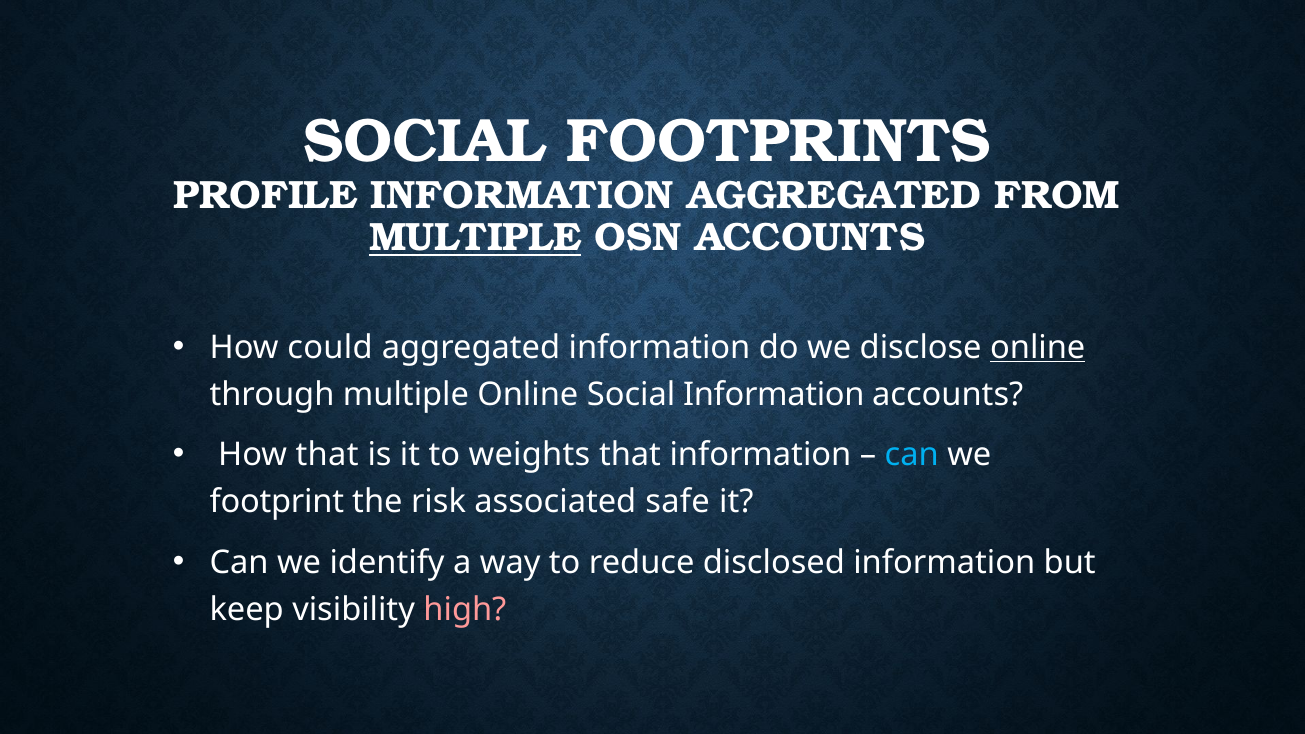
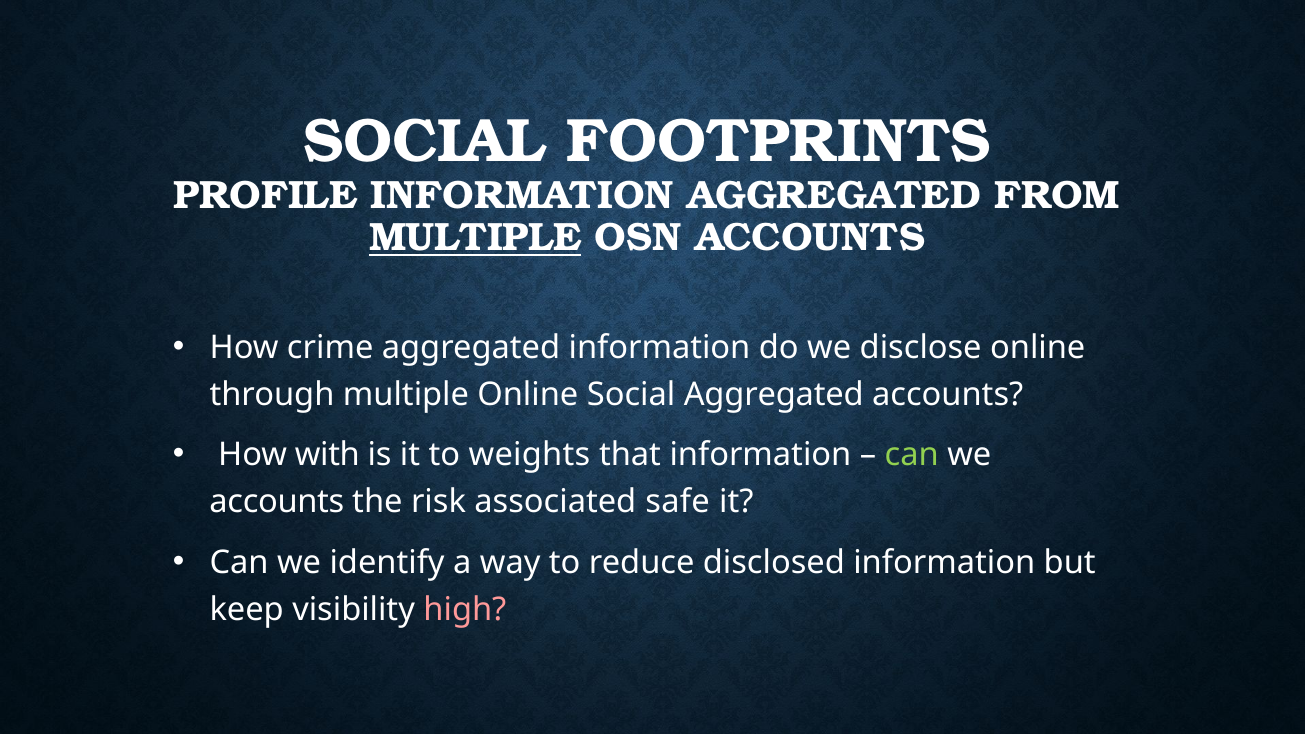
could: could -> crime
online at (1038, 348) underline: present -> none
Social Information: Information -> Aggregated
How that: that -> with
can at (912, 455) colour: light blue -> light green
footprint at (277, 502): footprint -> accounts
